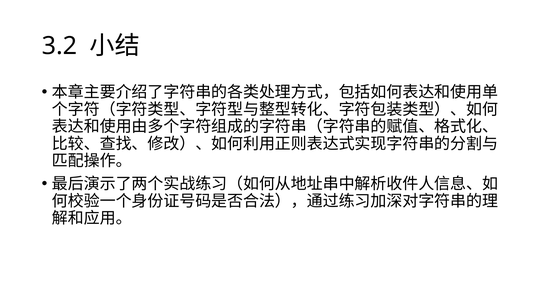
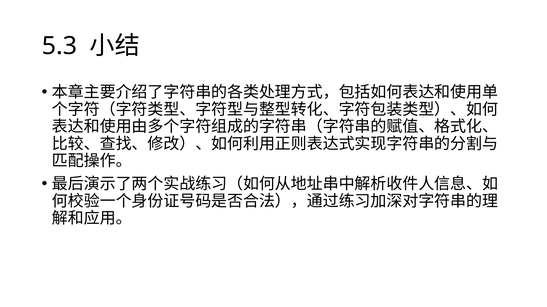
3.2: 3.2 -> 5.3
